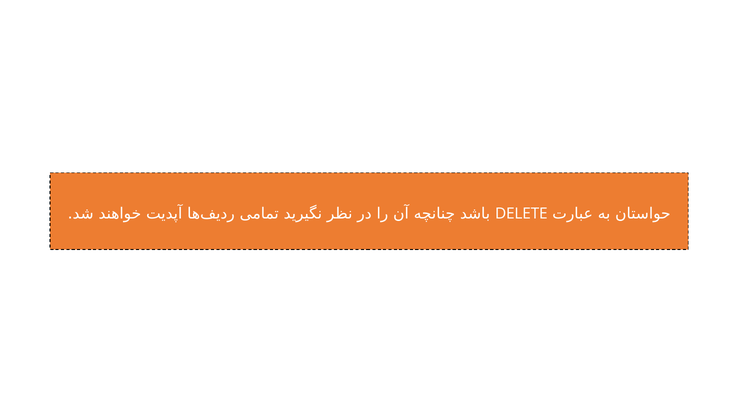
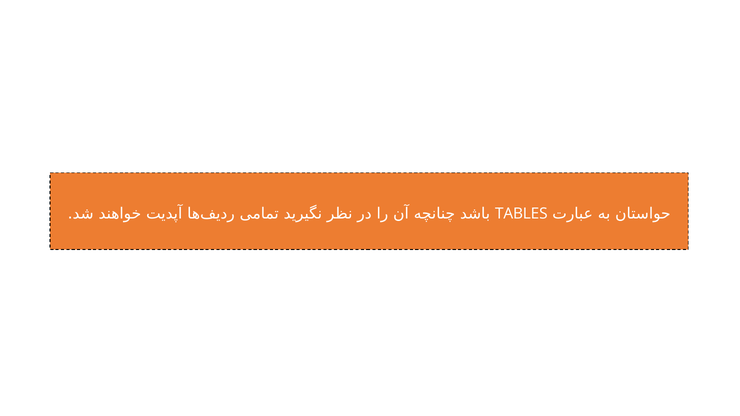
DELETE: DELETE -> TABLES
